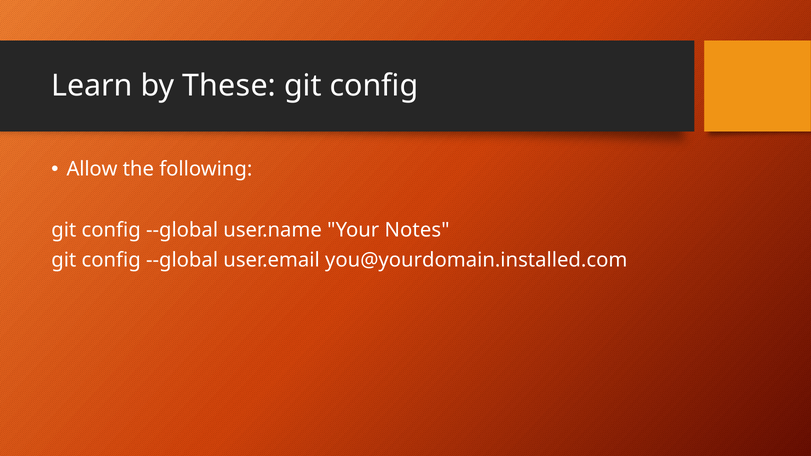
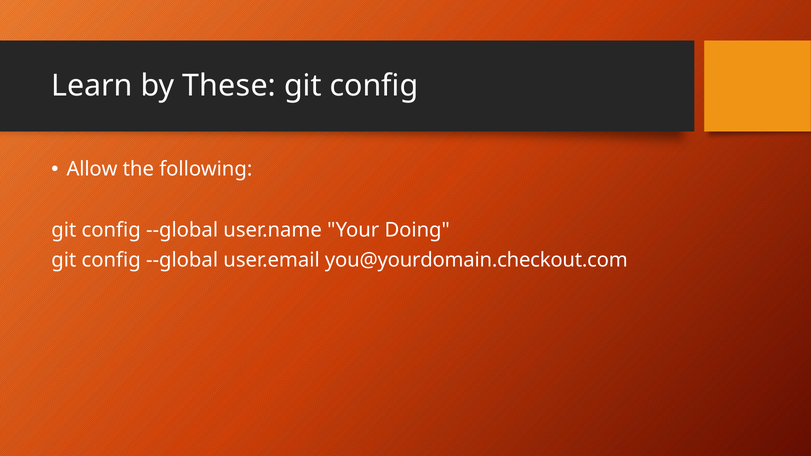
Notes: Notes -> Doing
you@yourdomain.installed.com: you@yourdomain.installed.com -> you@yourdomain.checkout.com
